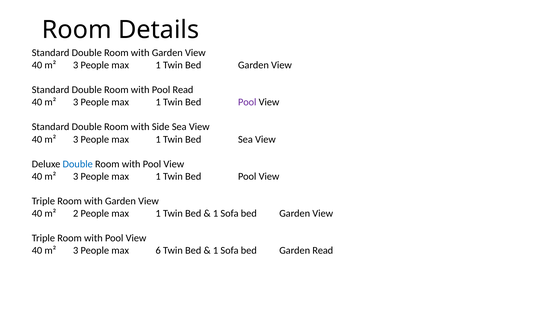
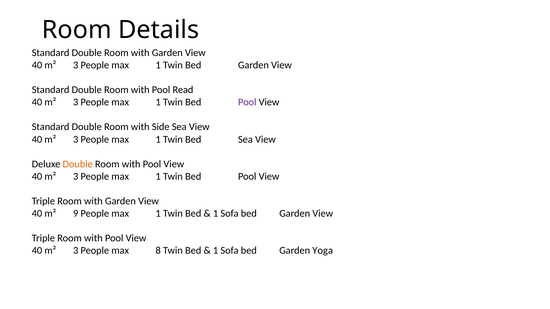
Double at (78, 164) colour: blue -> orange
2: 2 -> 9
6: 6 -> 8
Garden Read: Read -> Yoga
